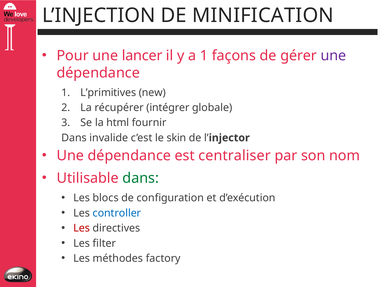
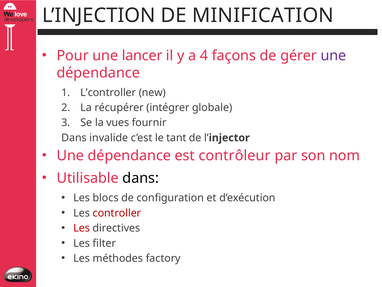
a 1: 1 -> 4
L’primitives: L’primitives -> L’controller
html: html -> vues
skin: skin -> tant
centraliser: centraliser -> contrôleur
dans at (141, 178) colour: green -> black
controller colour: blue -> red
